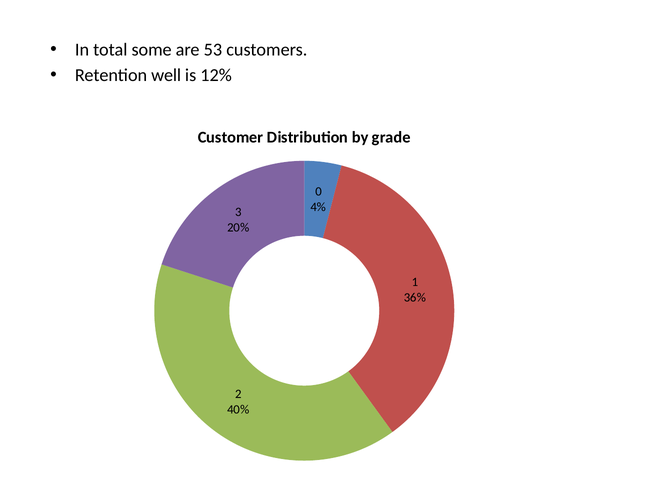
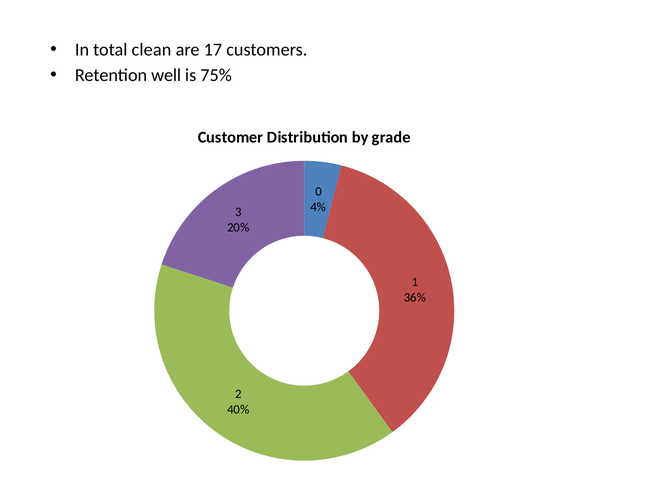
some: some -> clean
53: 53 -> 17
12%: 12% -> 75%
